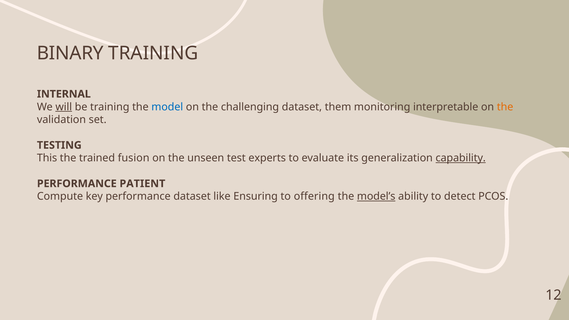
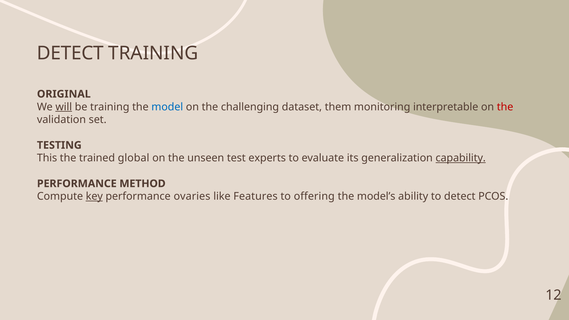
BINARY at (70, 53): BINARY -> DETECT
INTERNAL: INTERNAL -> ORIGINAL
the at (505, 107) colour: orange -> red
fusion: fusion -> global
PATIENT: PATIENT -> METHOD
key underline: none -> present
performance dataset: dataset -> ovaries
Ensuring: Ensuring -> Features
model’s underline: present -> none
